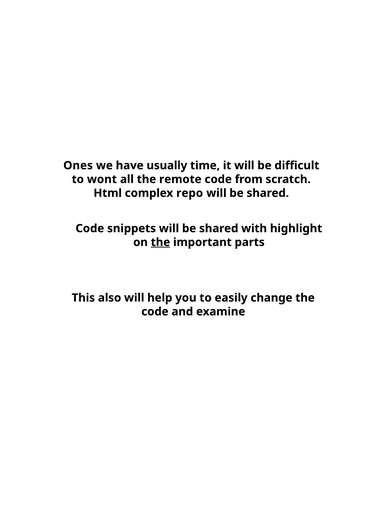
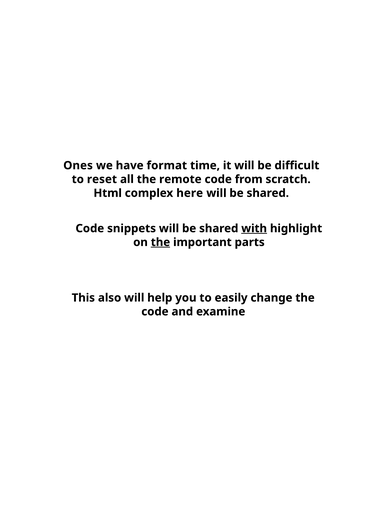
usually: usually -> format
wont: wont -> reset
repo: repo -> here
with underline: none -> present
